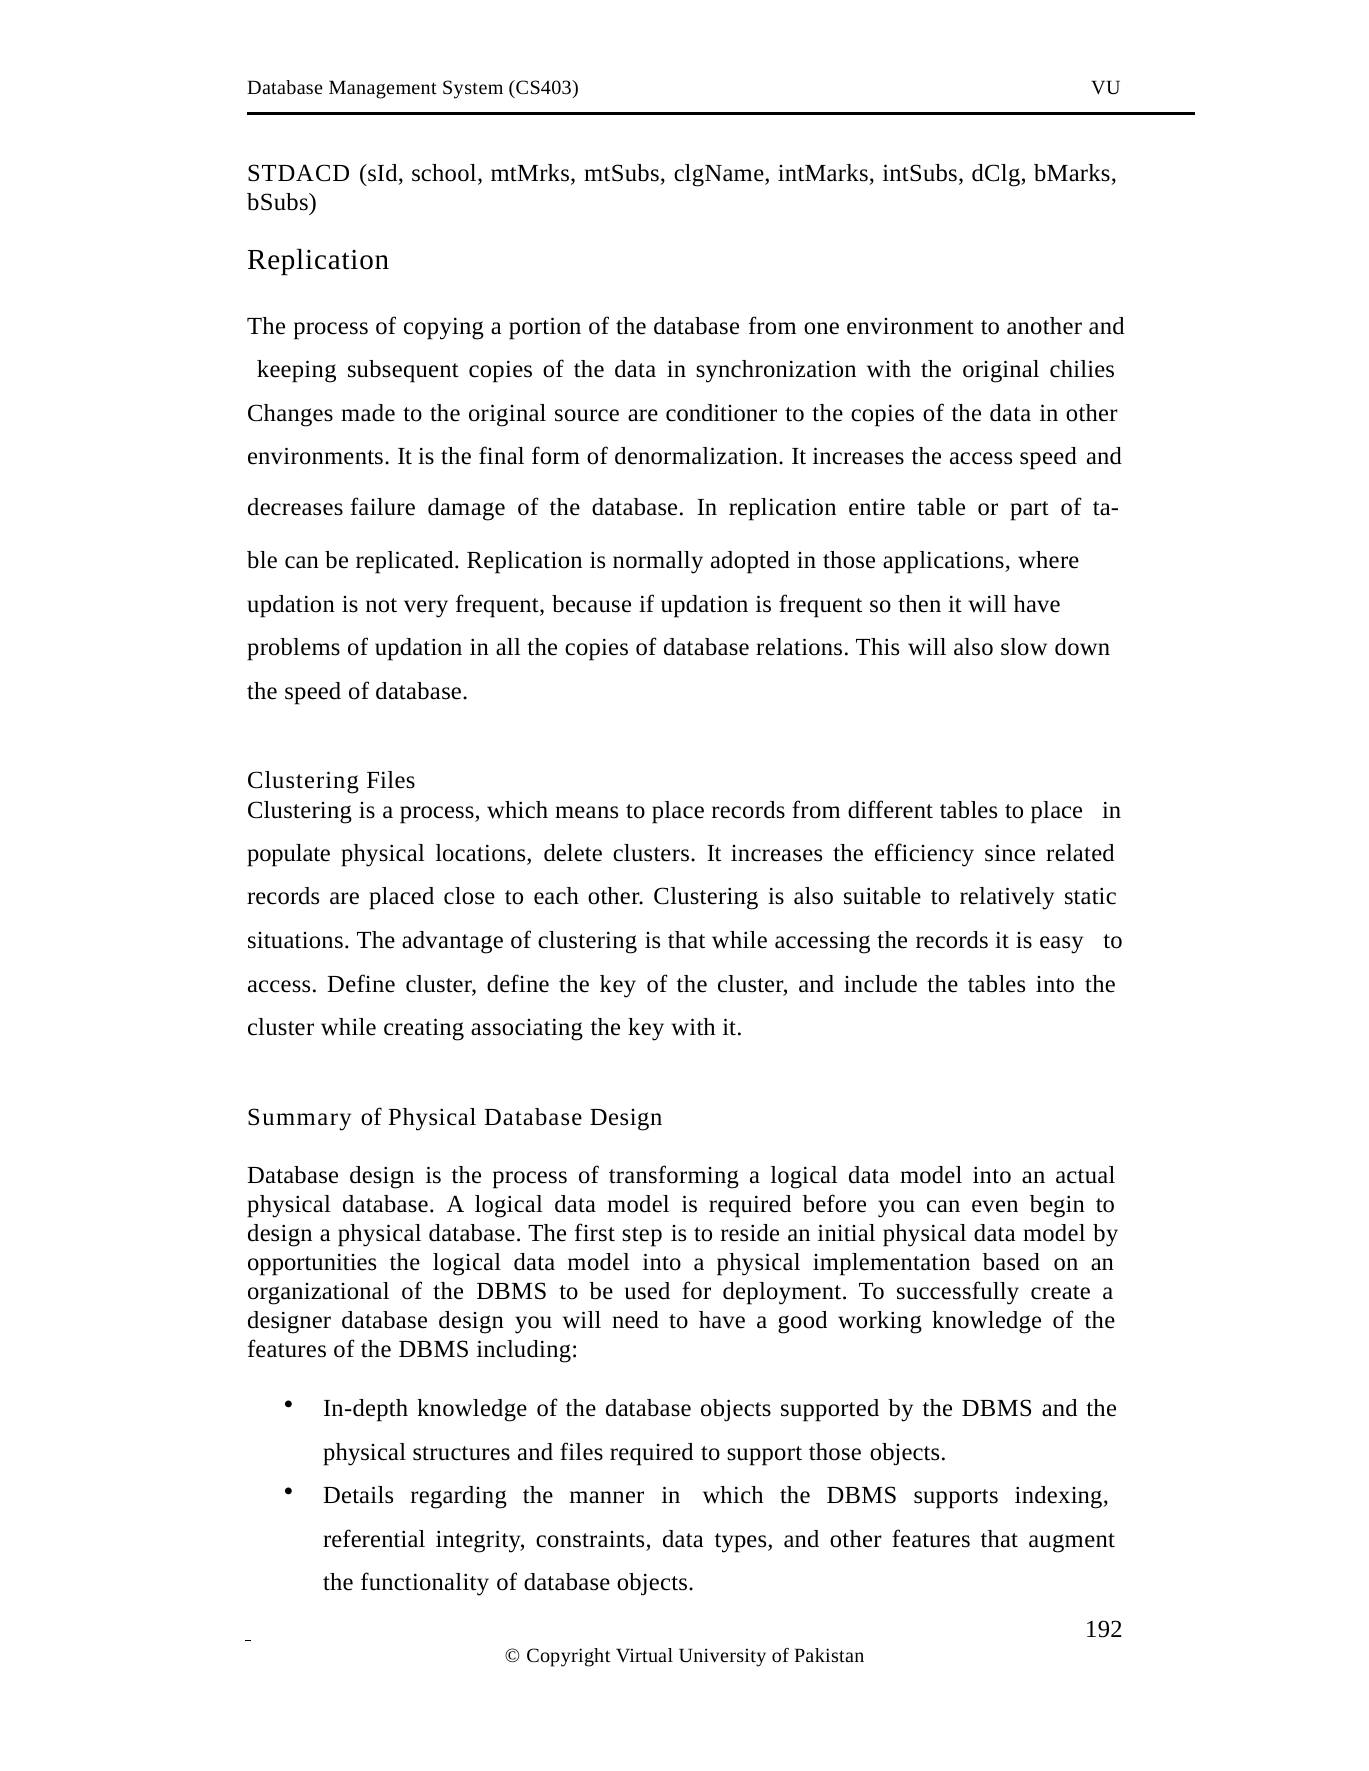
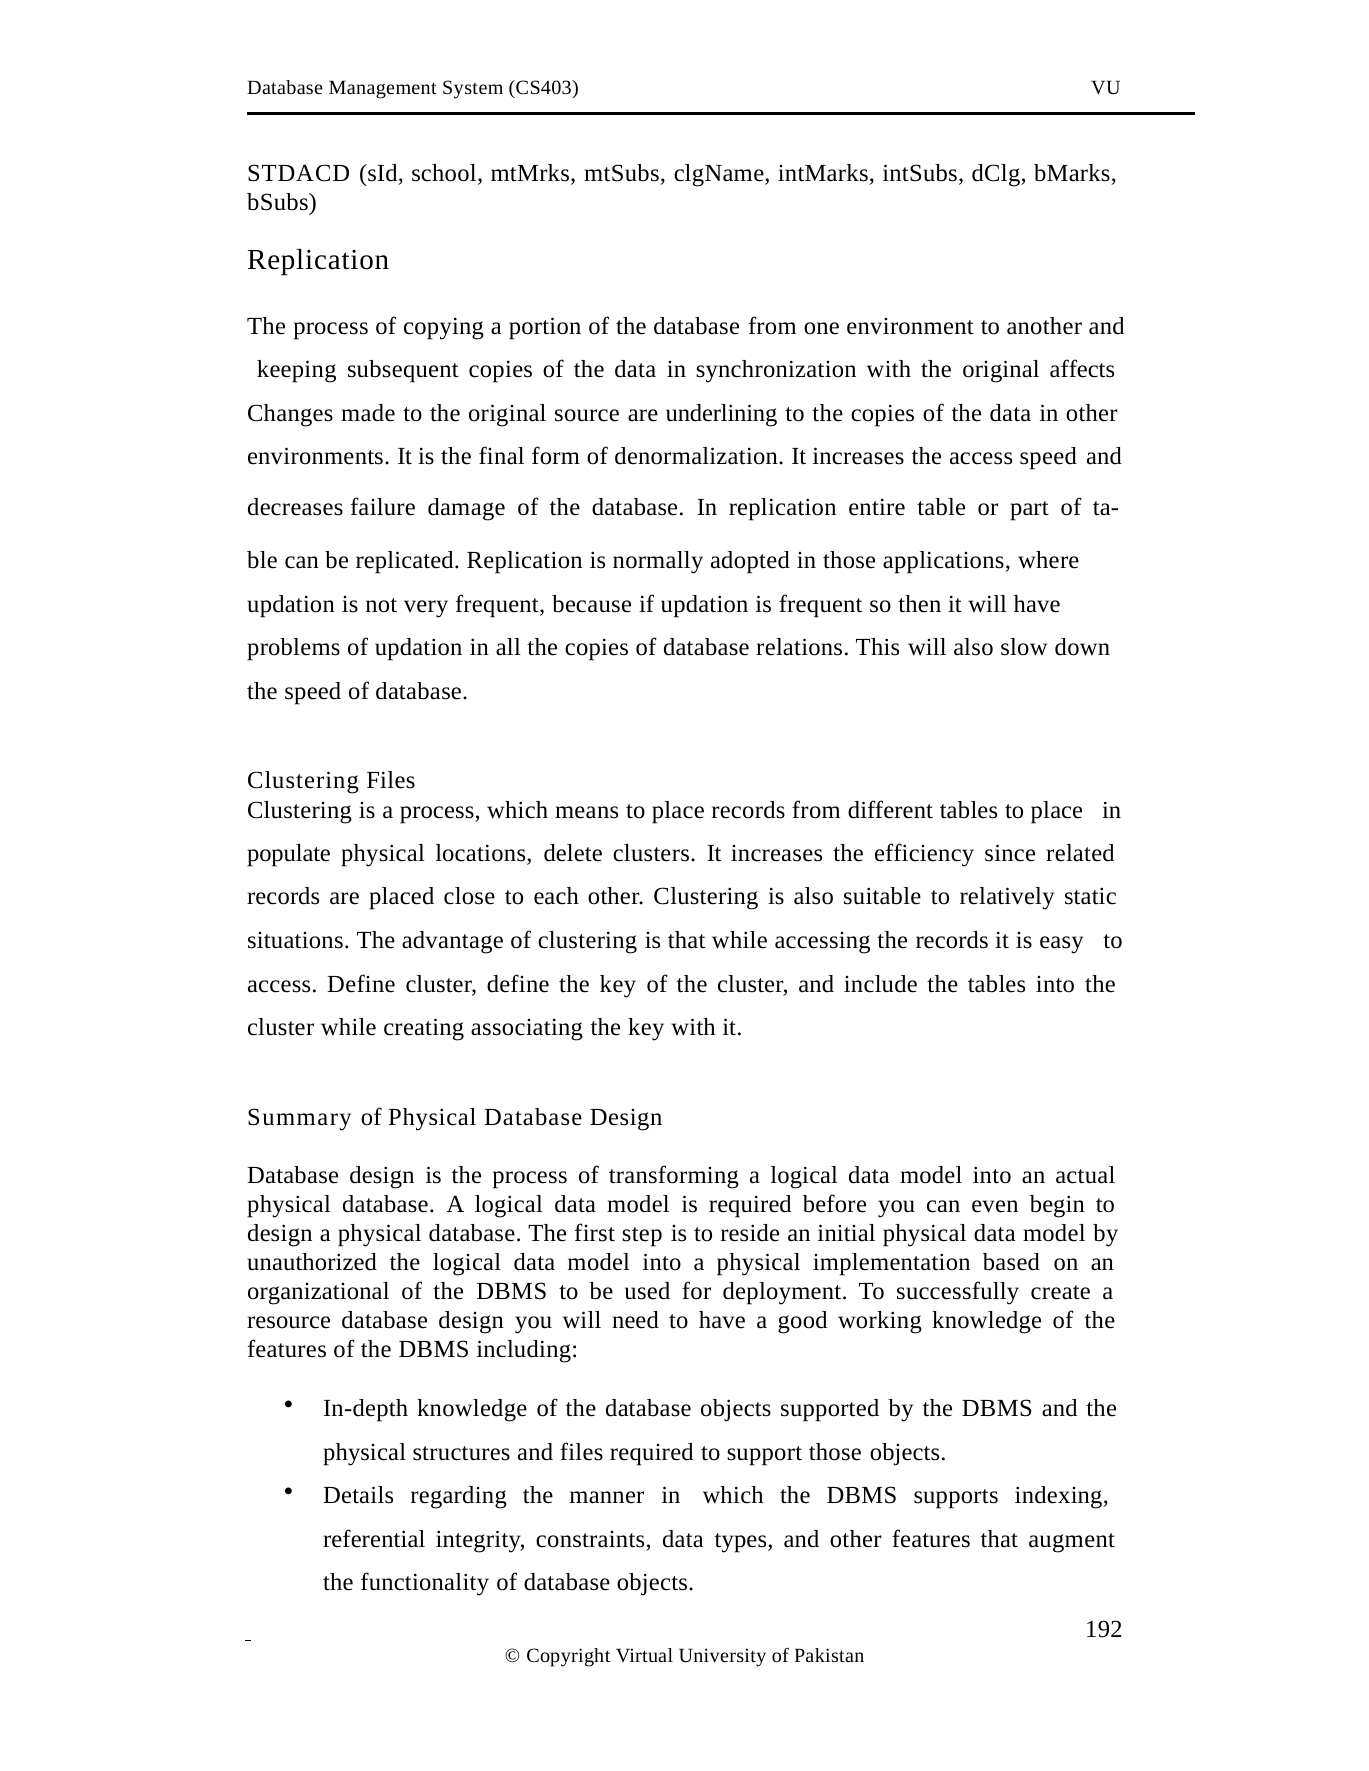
chilies: chilies -> affects
conditioner: conditioner -> underlining
opportunities: opportunities -> unauthorized
designer: designer -> resource
